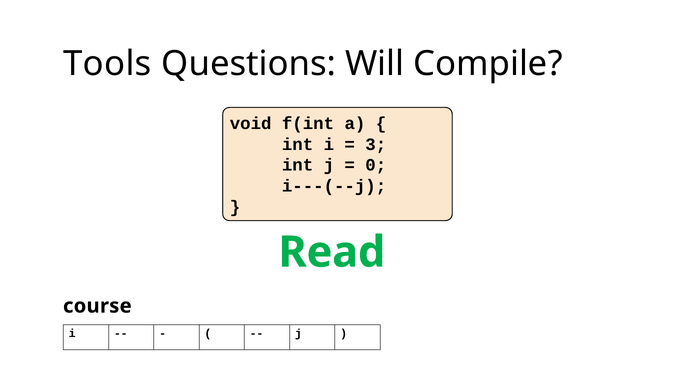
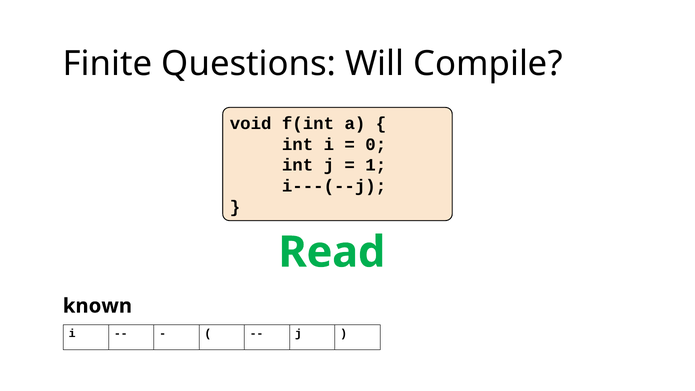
Tools: Tools -> Finite
3: 3 -> 0
0: 0 -> 1
course: course -> known
